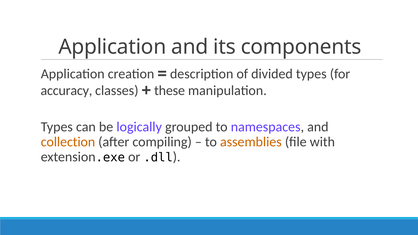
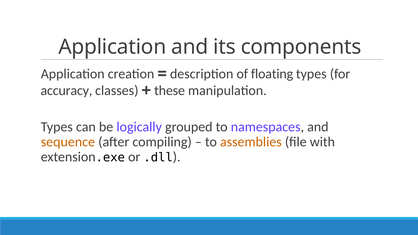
divided: divided -> floating
collection: collection -> sequence
